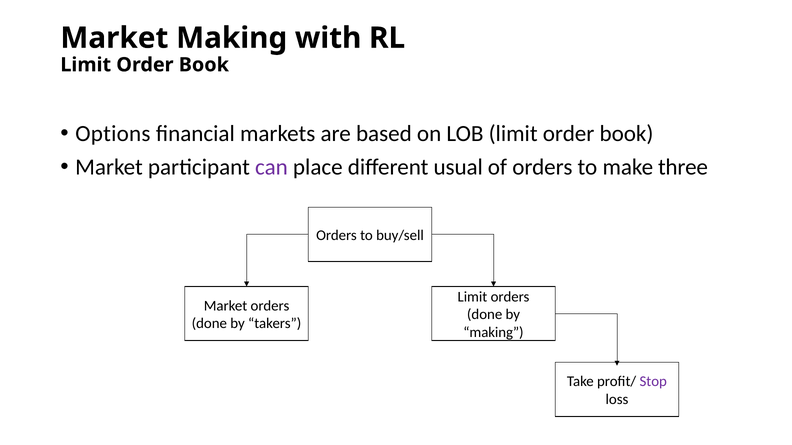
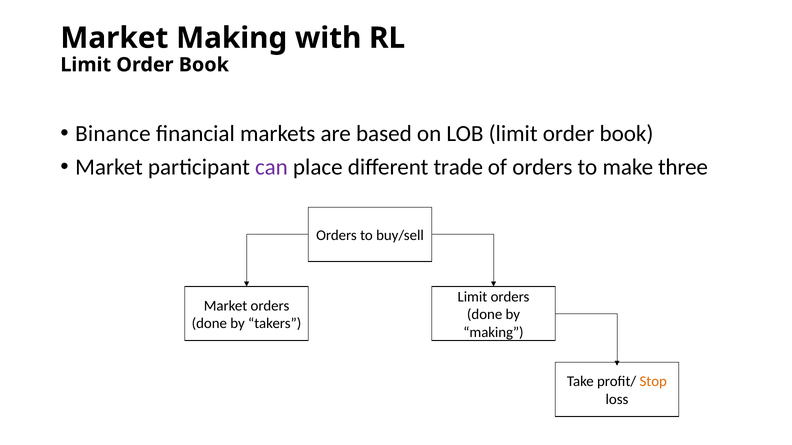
Options: Options -> Binance
usual: usual -> trade
Stop colour: purple -> orange
